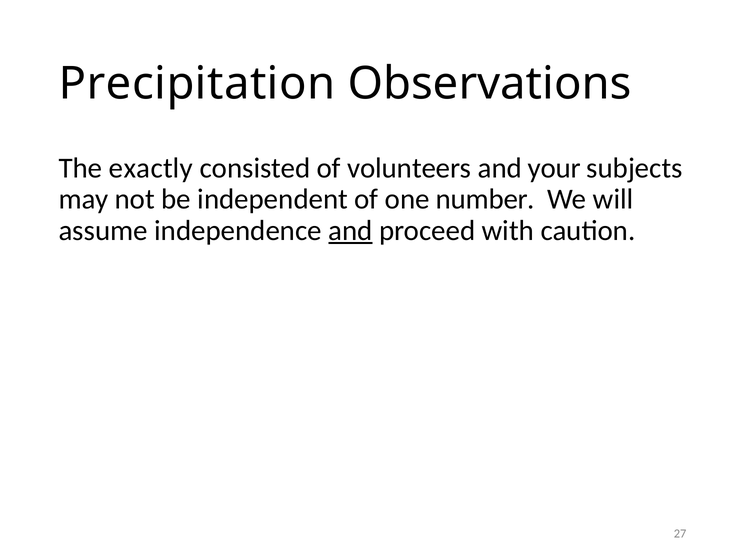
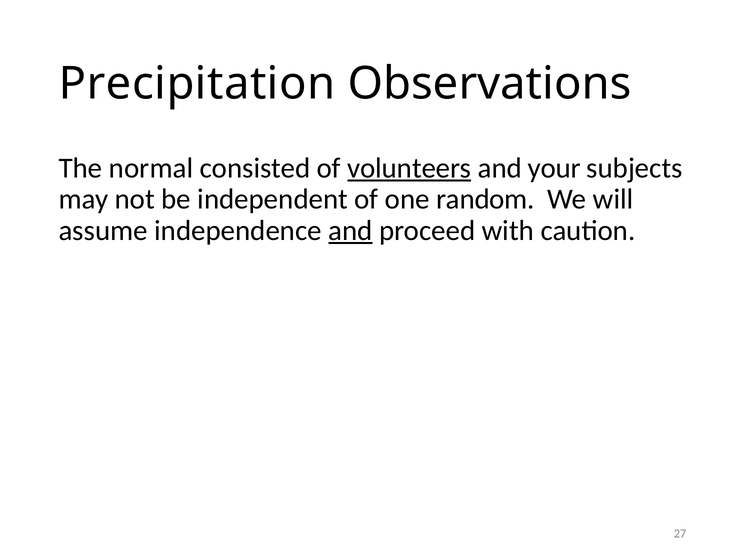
exactly: exactly -> normal
volunteers underline: none -> present
number: number -> random
